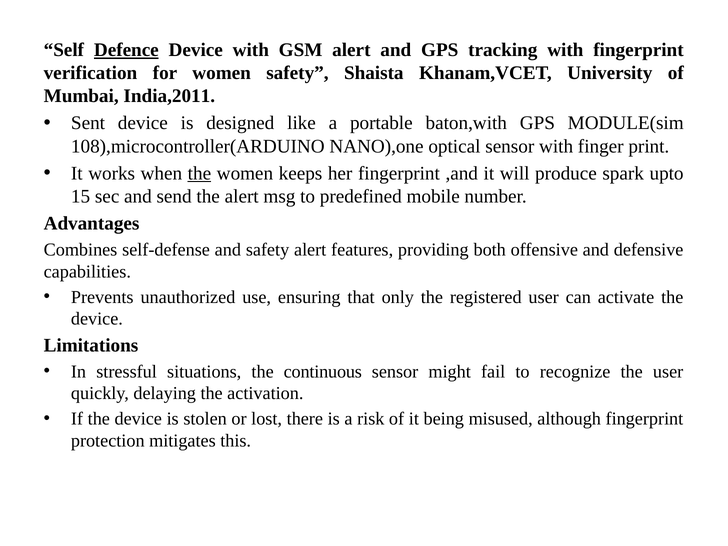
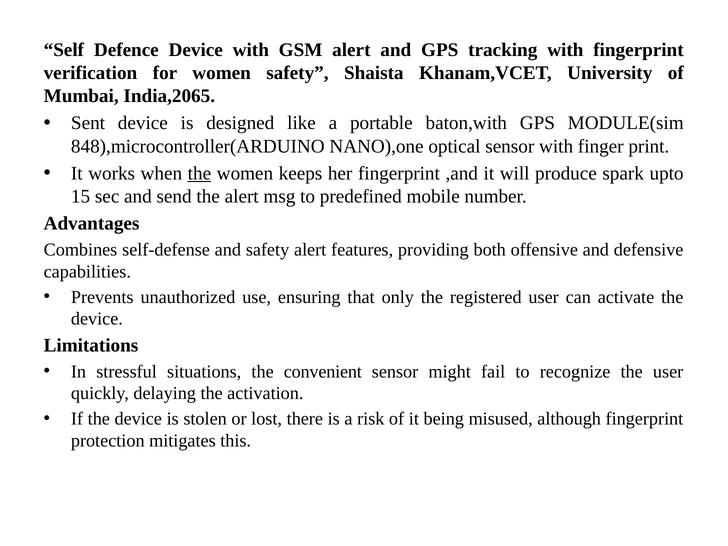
Defence underline: present -> none
India,2011: India,2011 -> India,2065
108),microcontroller(ARDUINO: 108),microcontroller(ARDUINO -> 848),microcontroller(ARDUINO
continuous: continuous -> convenient
